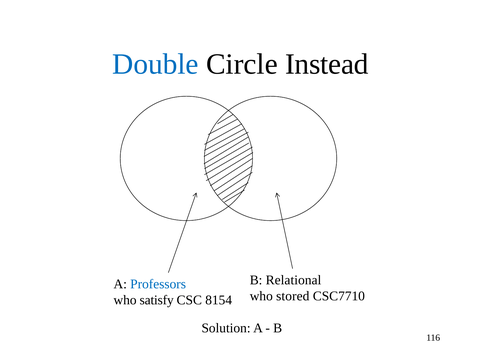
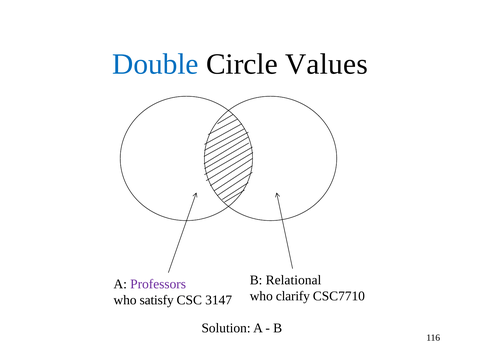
Instead: Instead -> Values
Professors colour: blue -> purple
stored: stored -> clarify
8154: 8154 -> 3147
